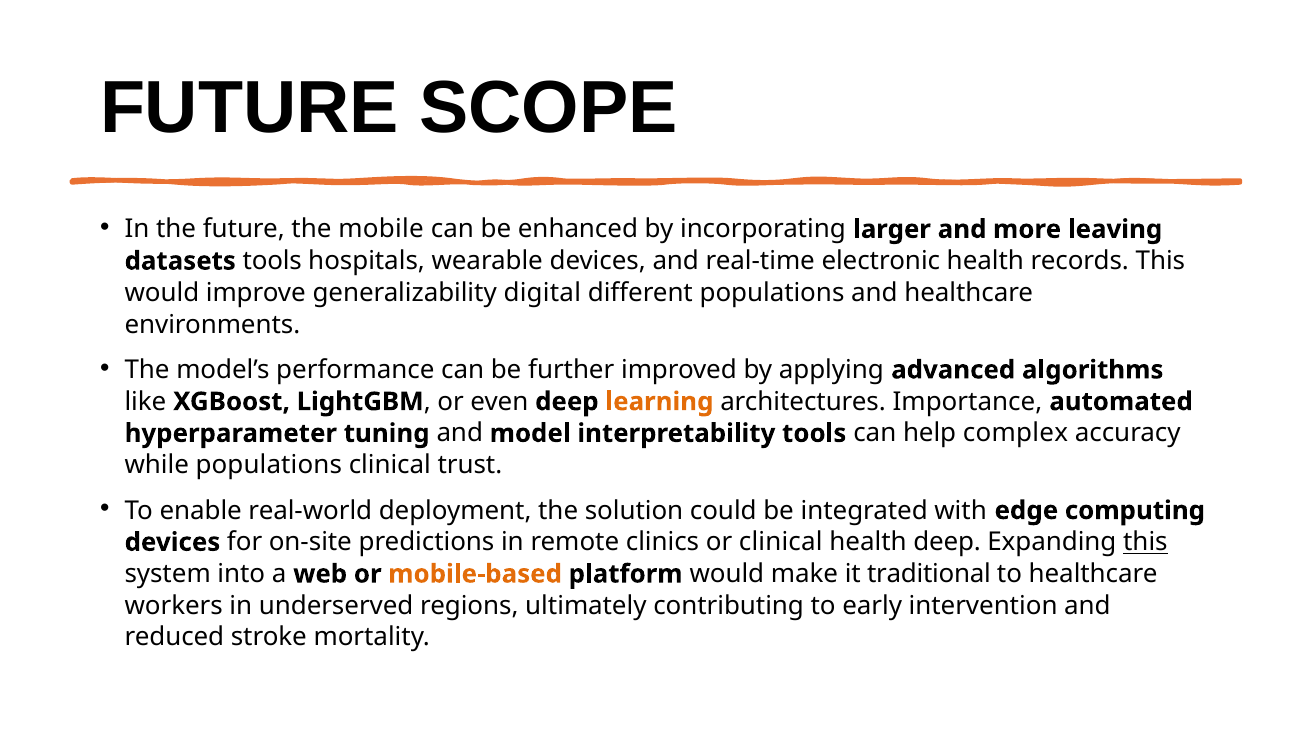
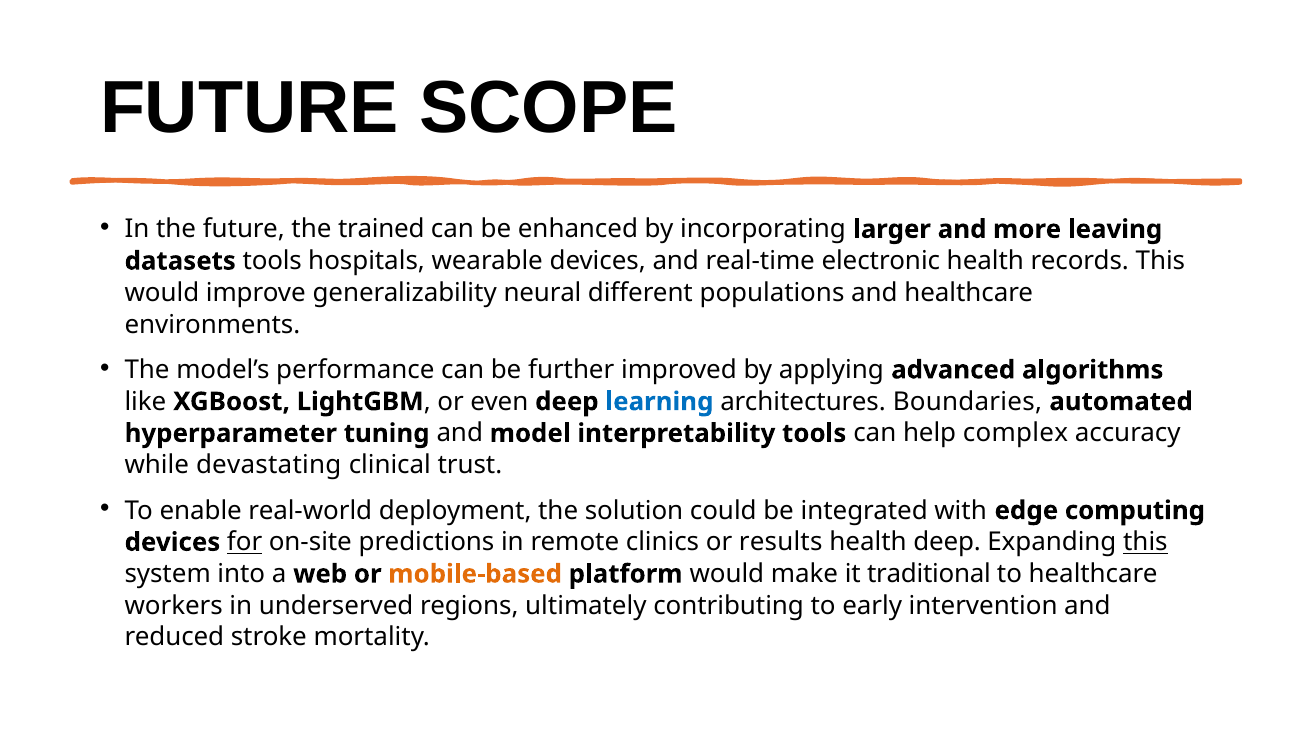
mobile: mobile -> trained
digital: digital -> neural
learning colour: orange -> blue
Importance: Importance -> Boundaries
while populations: populations -> devastating
for underline: none -> present
or clinical: clinical -> results
